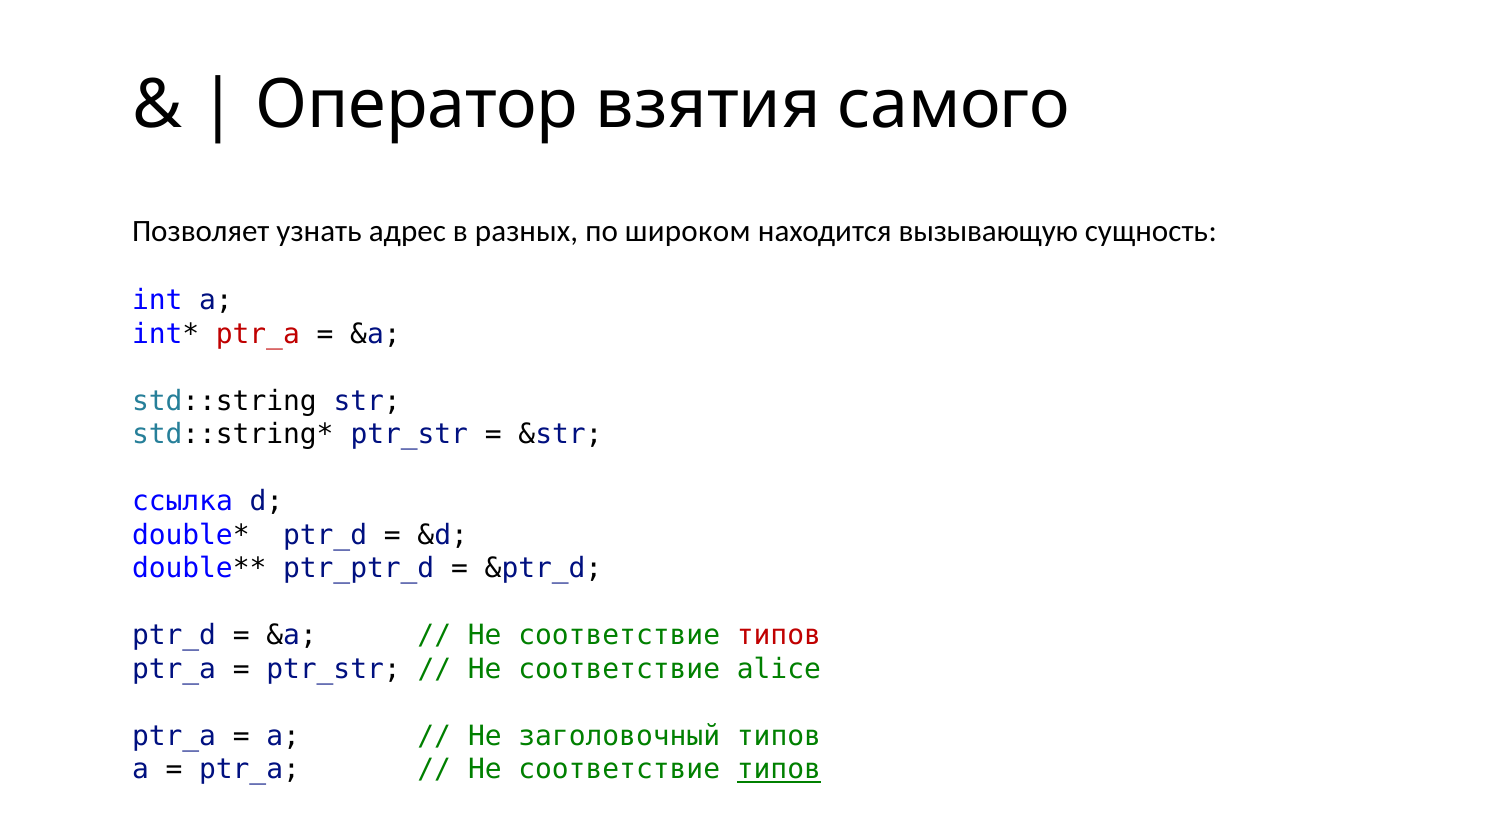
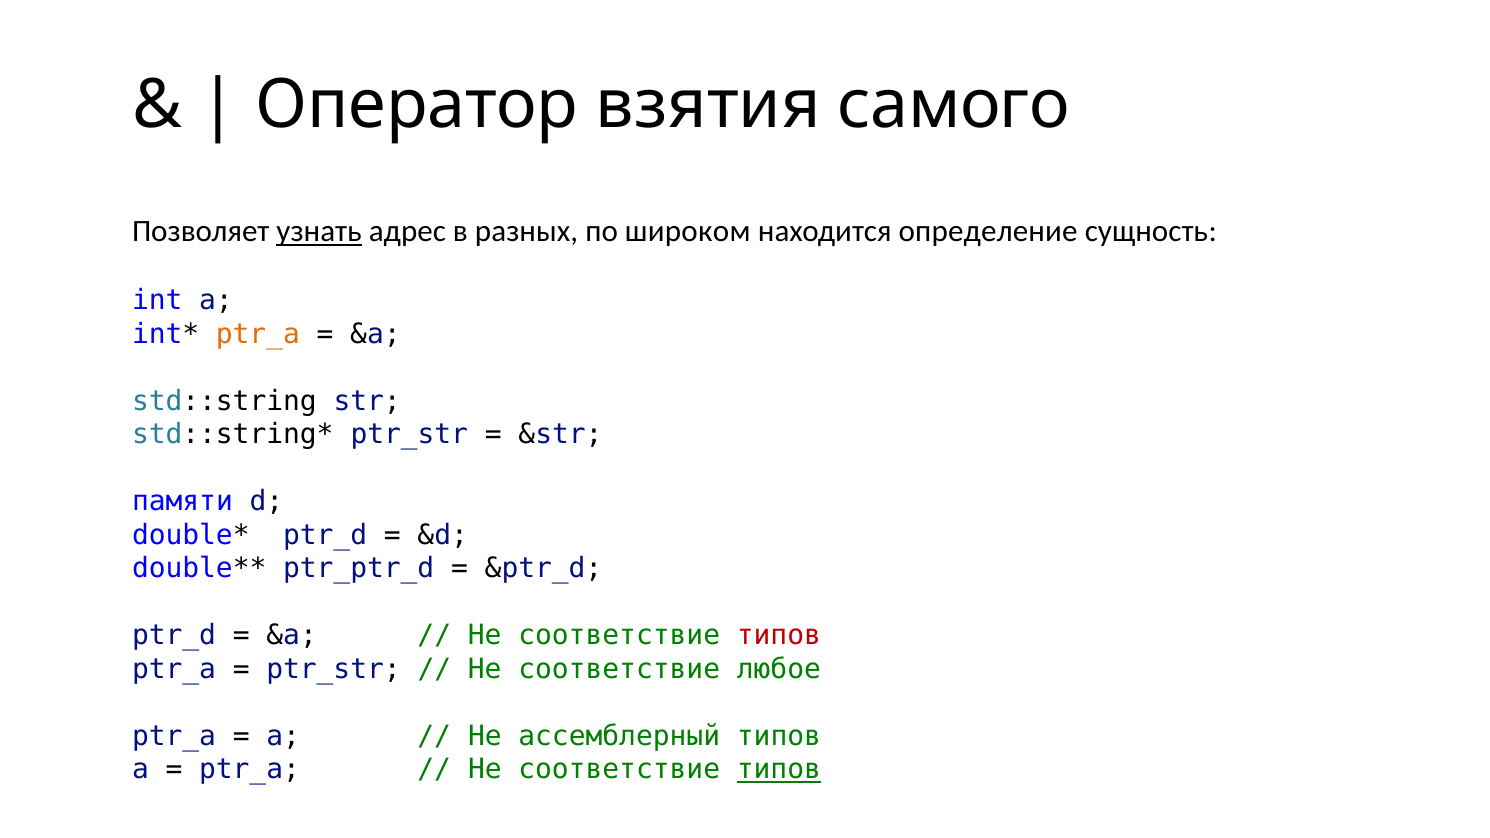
узнать underline: none -> present
вызывающую: вызывающую -> определение
ptr_a at (258, 334) colour: red -> orange
ссылка: ссылка -> памяти
alice: alice -> любое
заголовочный: заголовочный -> ассемблерный
